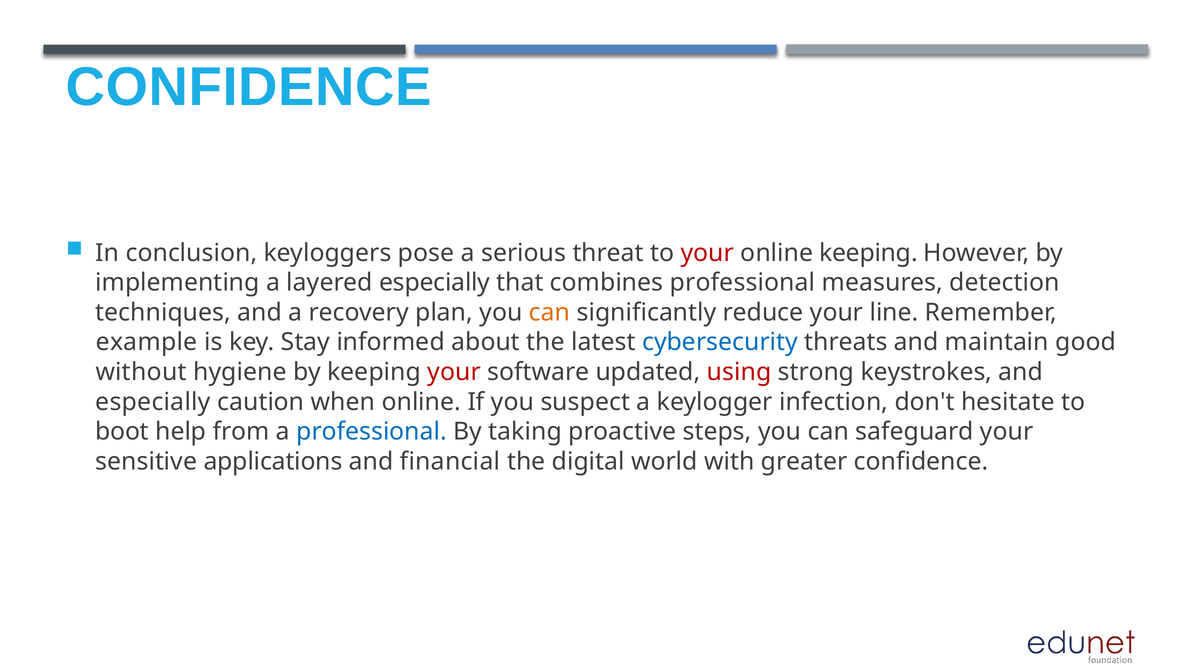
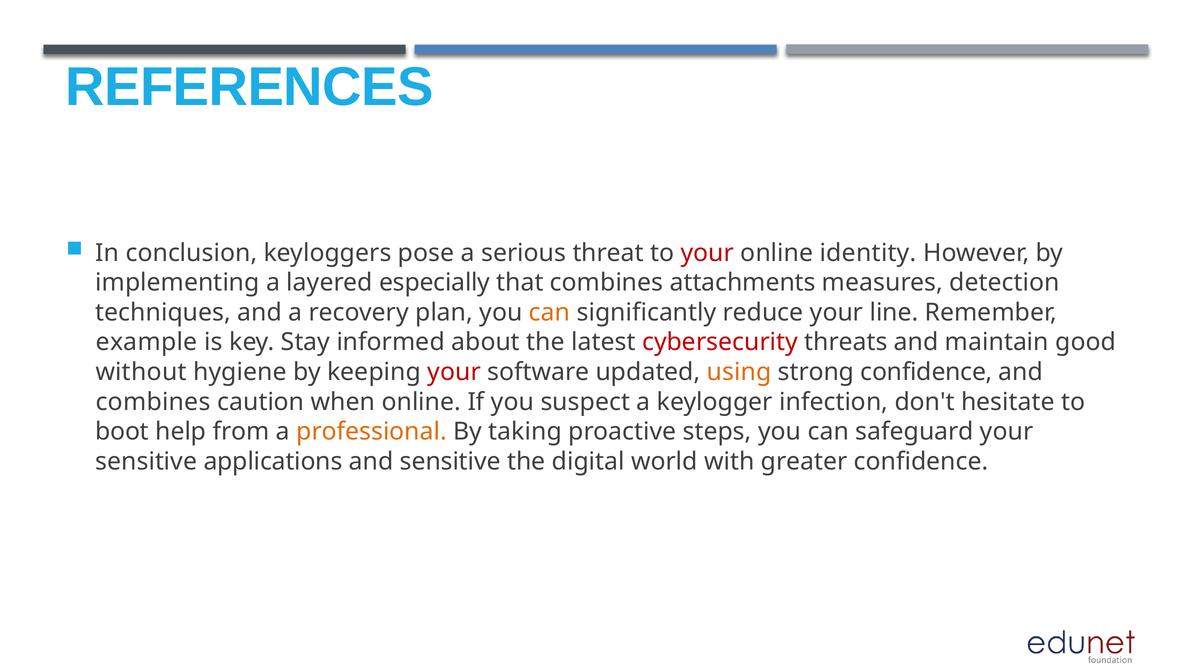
CONFIDENCE at (249, 87): CONFIDENCE -> REFERENCES
online keeping: keeping -> identity
combines professional: professional -> attachments
cybersecurity colour: blue -> red
using colour: red -> orange
strong keystrokes: keystrokes -> confidence
especially at (153, 402): especially -> combines
professional at (371, 432) colour: blue -> orange
and financial: financial -> sensitive
